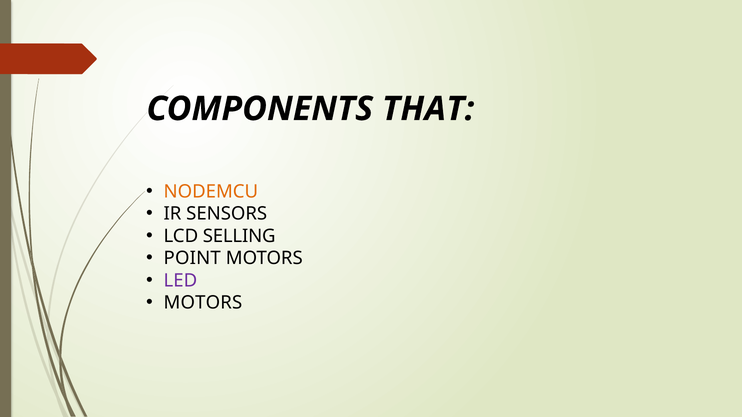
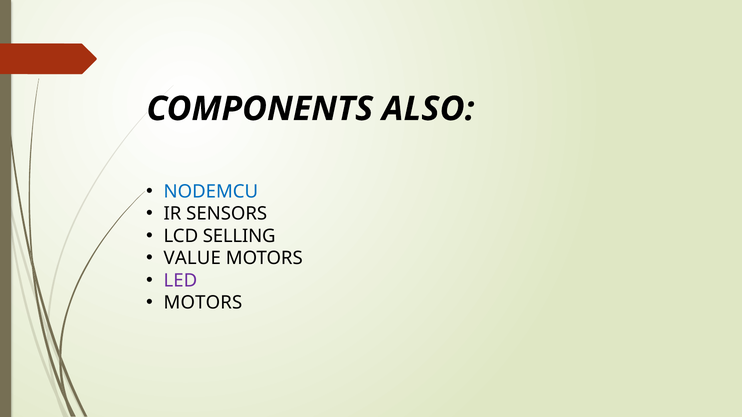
THAT: THAT -> ALSO
NODEMCU colour: orange -> blue
POINT: POINT -> VALUE
